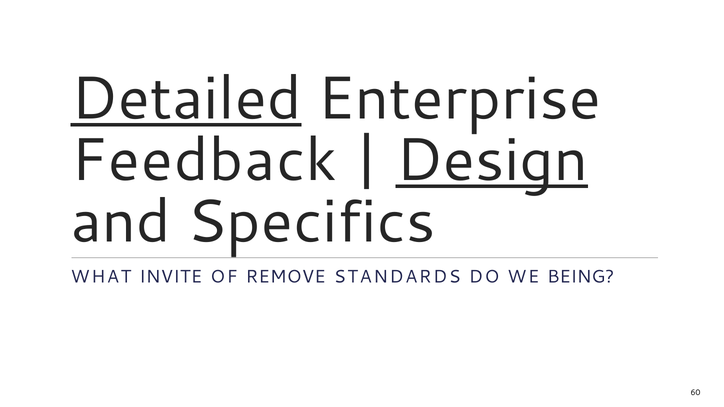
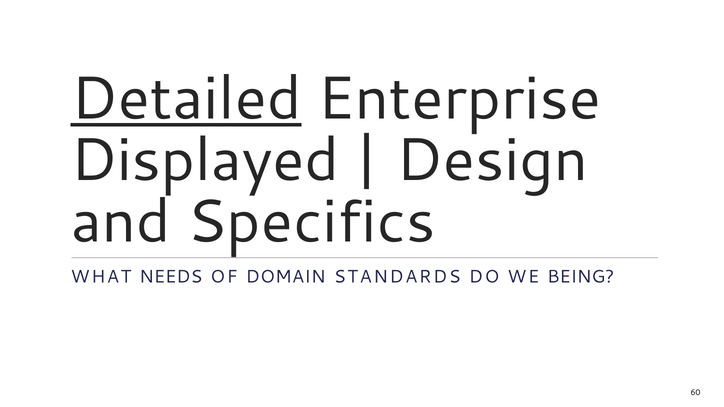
Feedback: Feedback -> Displayed
Design underline: present -> none
INVITE: INVITE -> NEEDS
REMOVE: REMOVE -> DOMAIN
